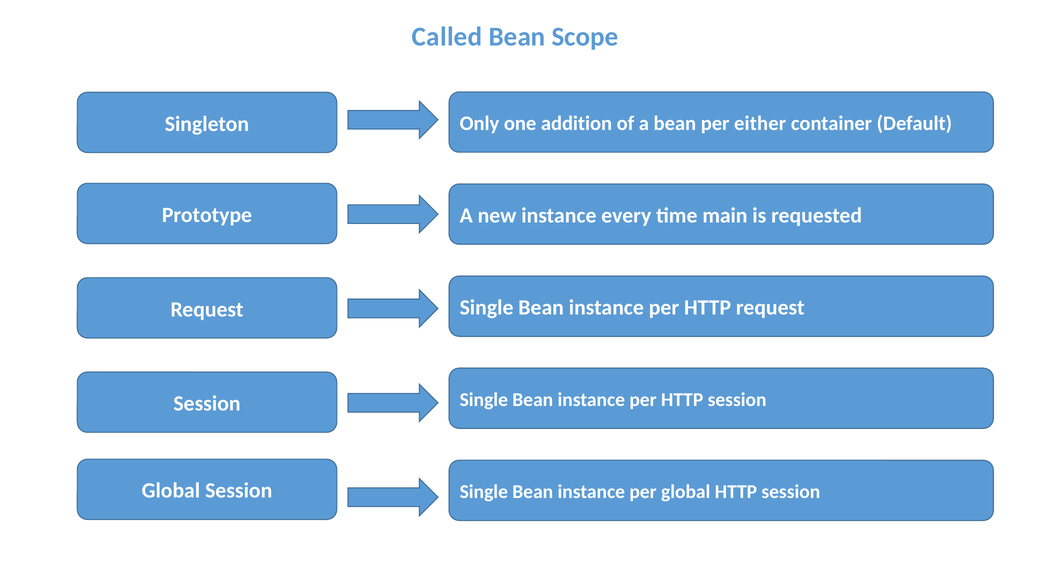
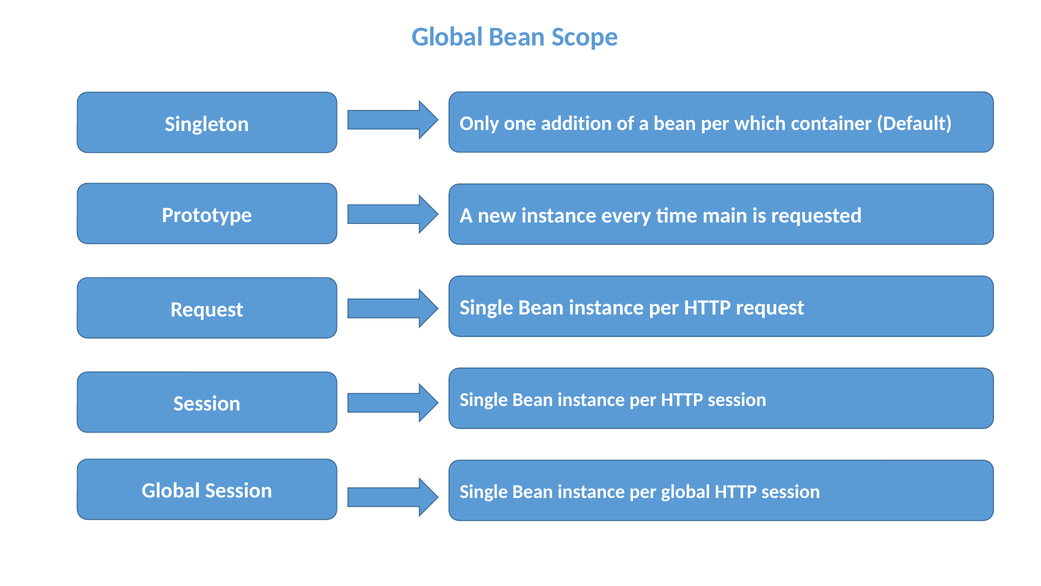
Called at (447, 37): Called -> Global
either: either -> which
